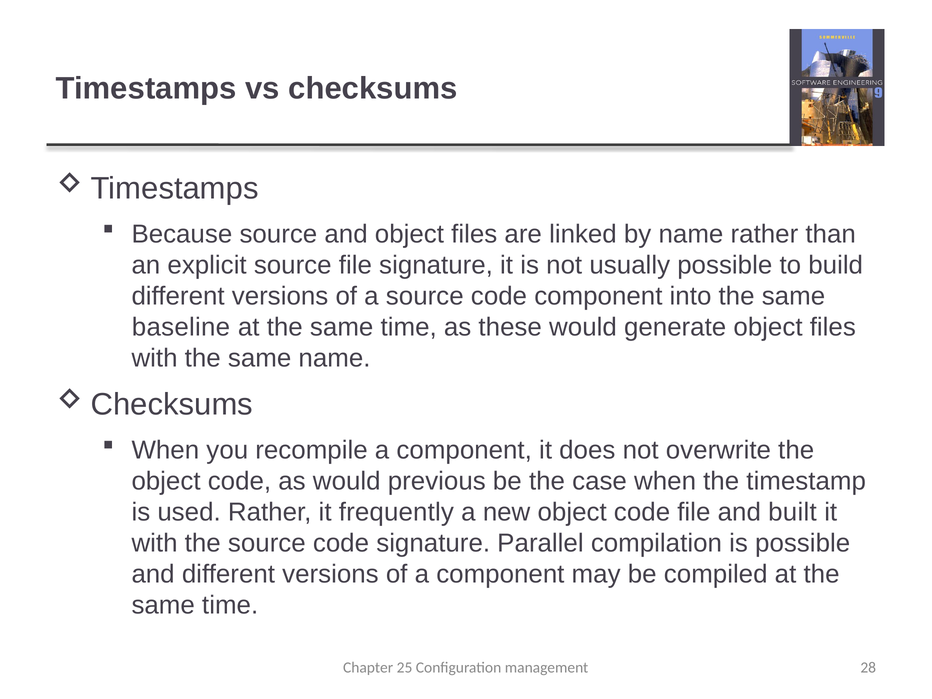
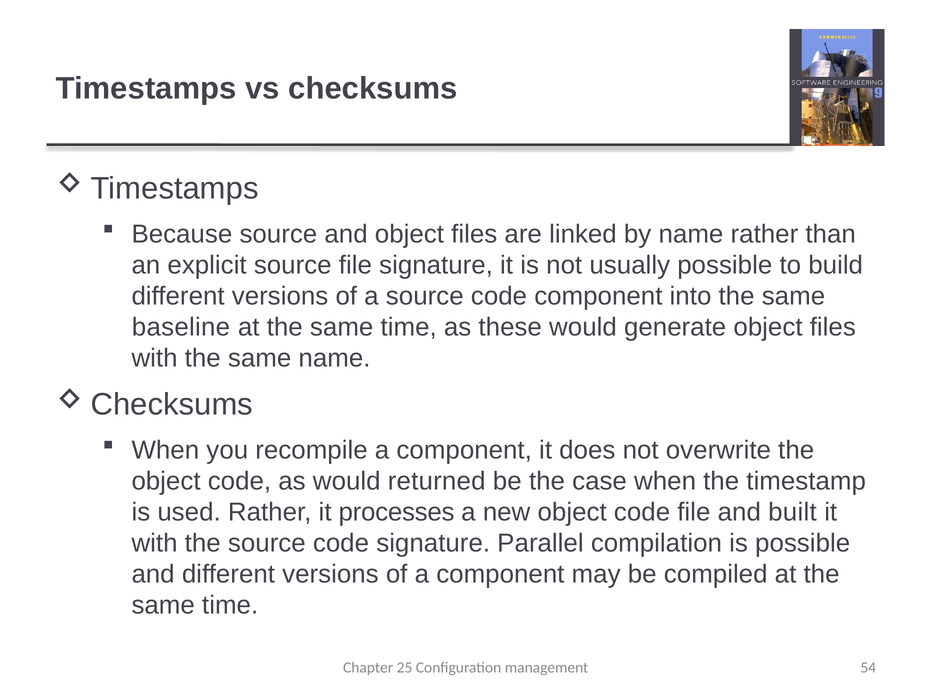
previous: previous -> returned
frequently: frequently -> processes
28: 28 -> 54
